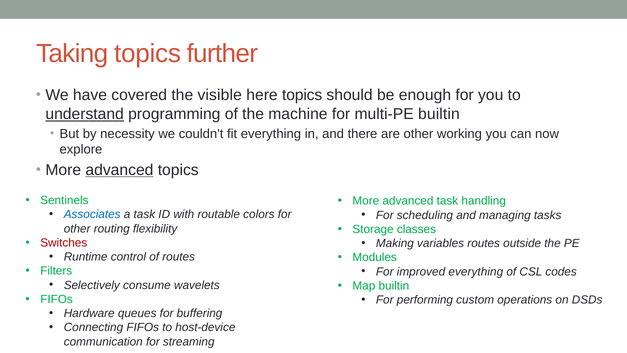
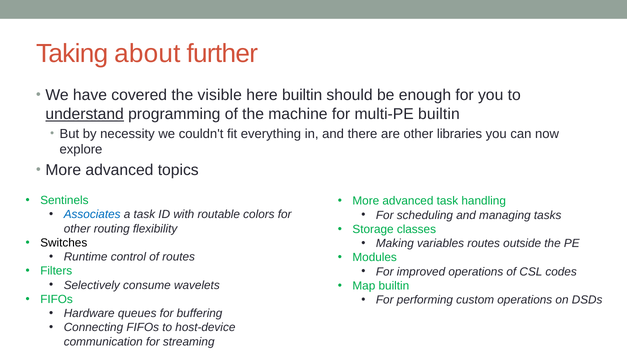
Taking topics: topics -> about
here topics: topics -> builtin
working: working -> libraries
advanced at (119, 170) underline: present -> none
Switches colour: red -> black
improved everything: everything -> operations
